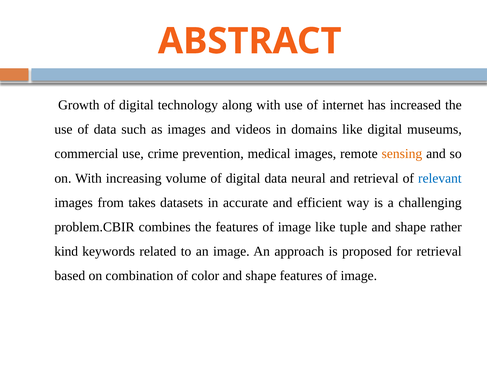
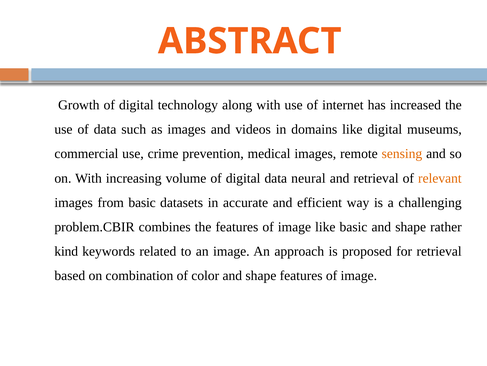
relevant colour: blue -> orange
from takes: takes -> basic
like tuple: tuple -> basic
